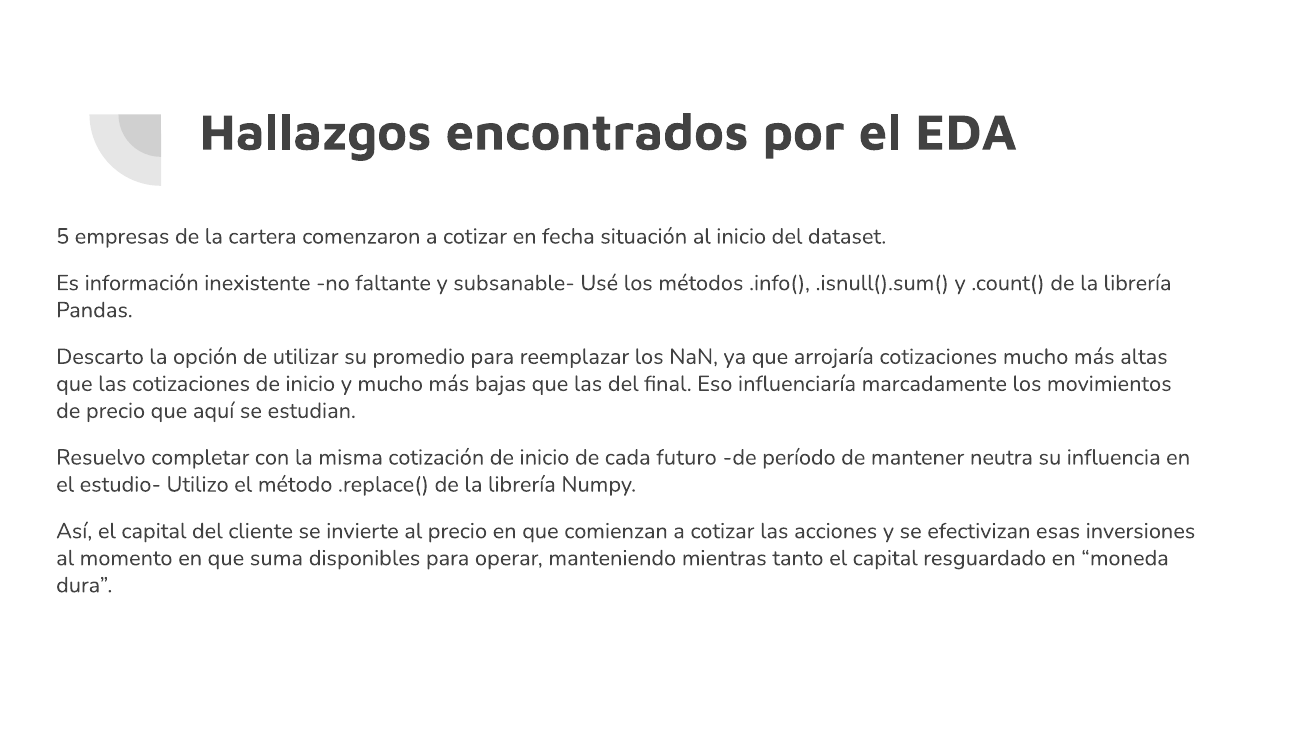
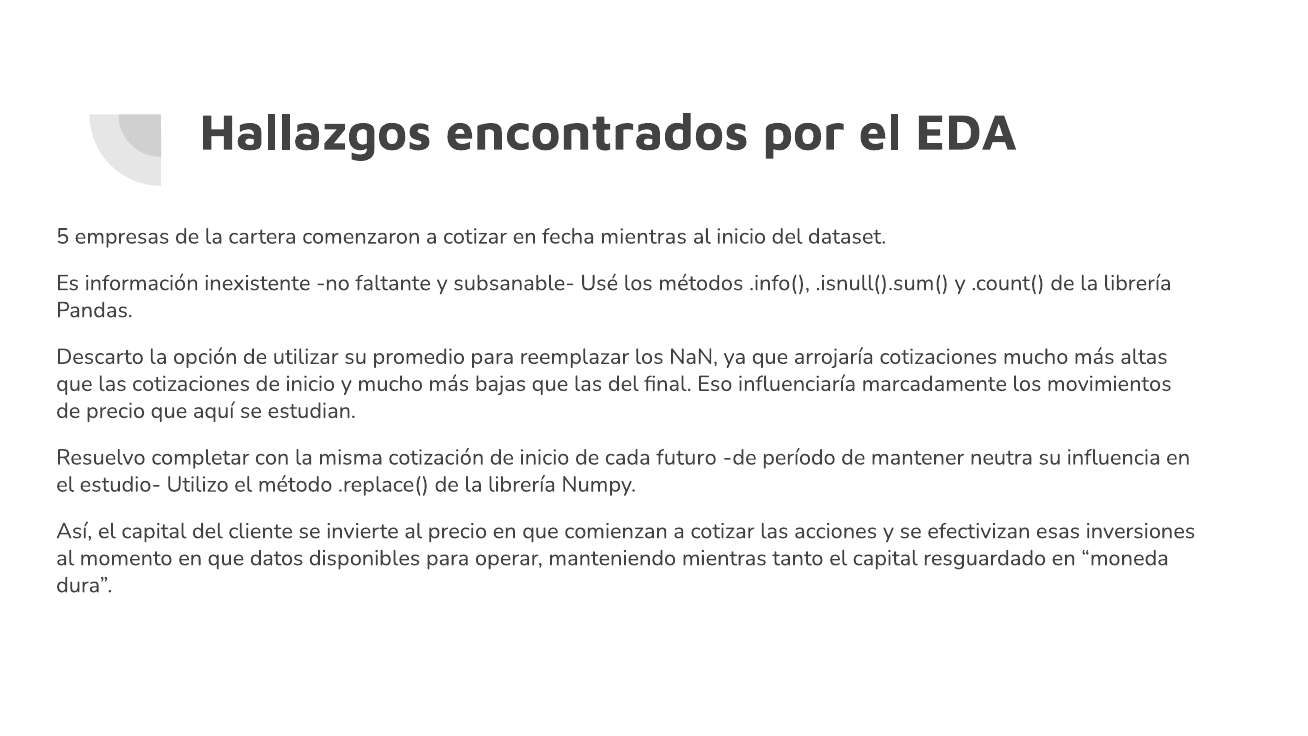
fecha situación: situación -> mientras
suma: suma -> datos
